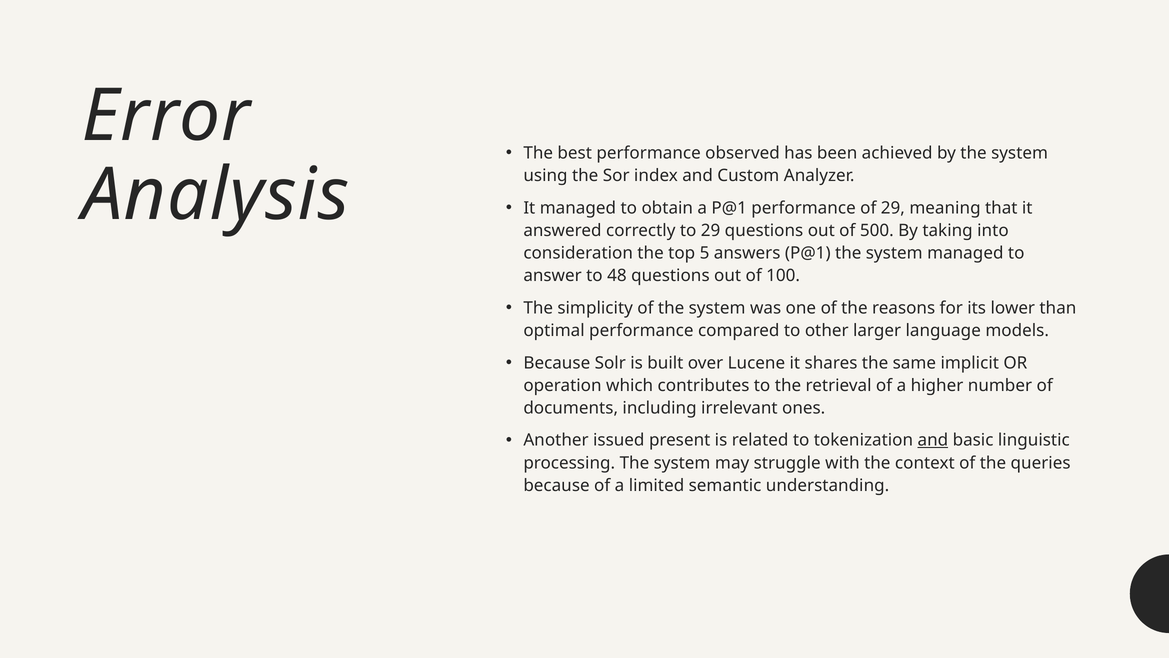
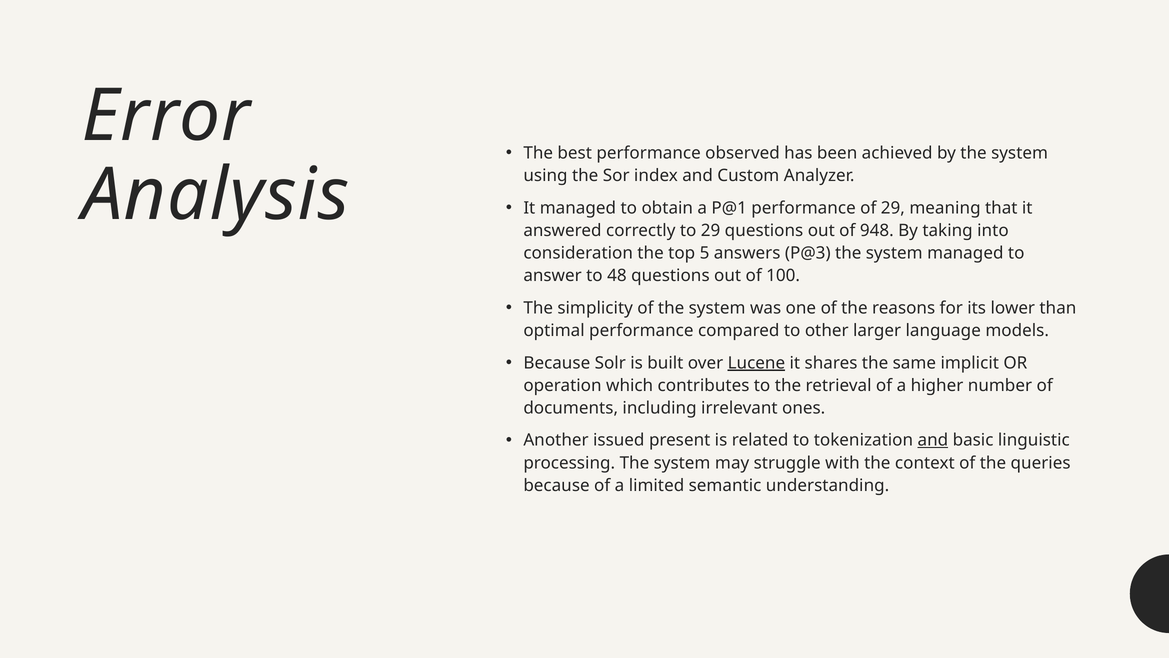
500: 500 -> 948
answers P@1: P@1 -> P@3
Lucene underline: none -> present
